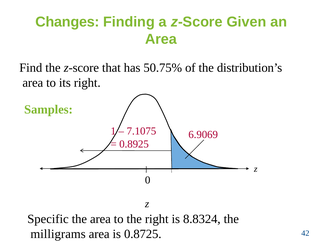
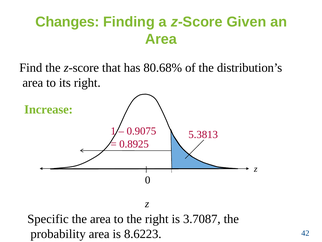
50.75%: 50.75% -> 80.68%
Samples: Samples -> Increase
7.1075: 7.1075 -> 0.9075
6.9069: 6.9069 -> 5.3813
8.8324: 8.8324 -> 3.7087
milligrams: milligrams -> probability
0.8725: 0.8725 -> 8.6223
